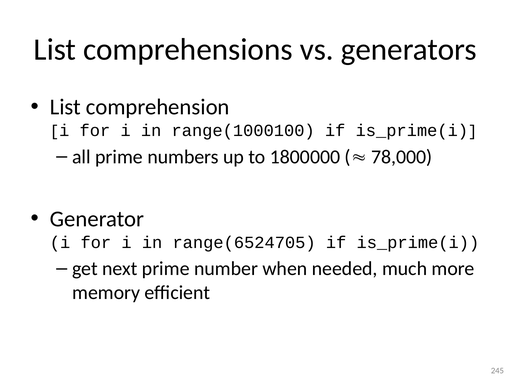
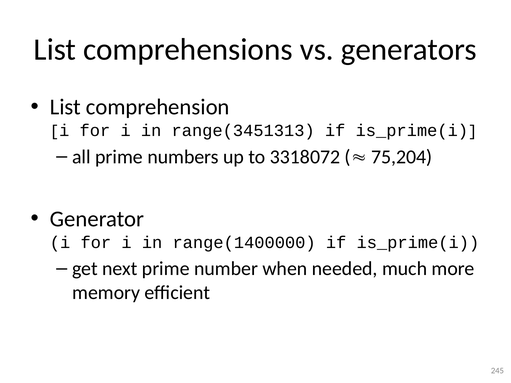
range(1000100: range(1000100 -> range(3451313
1800000: 1800000 -> 3318072
78,000: 78,000 -> 75,204
range(6524705: range(6524705 -> range(1400000
